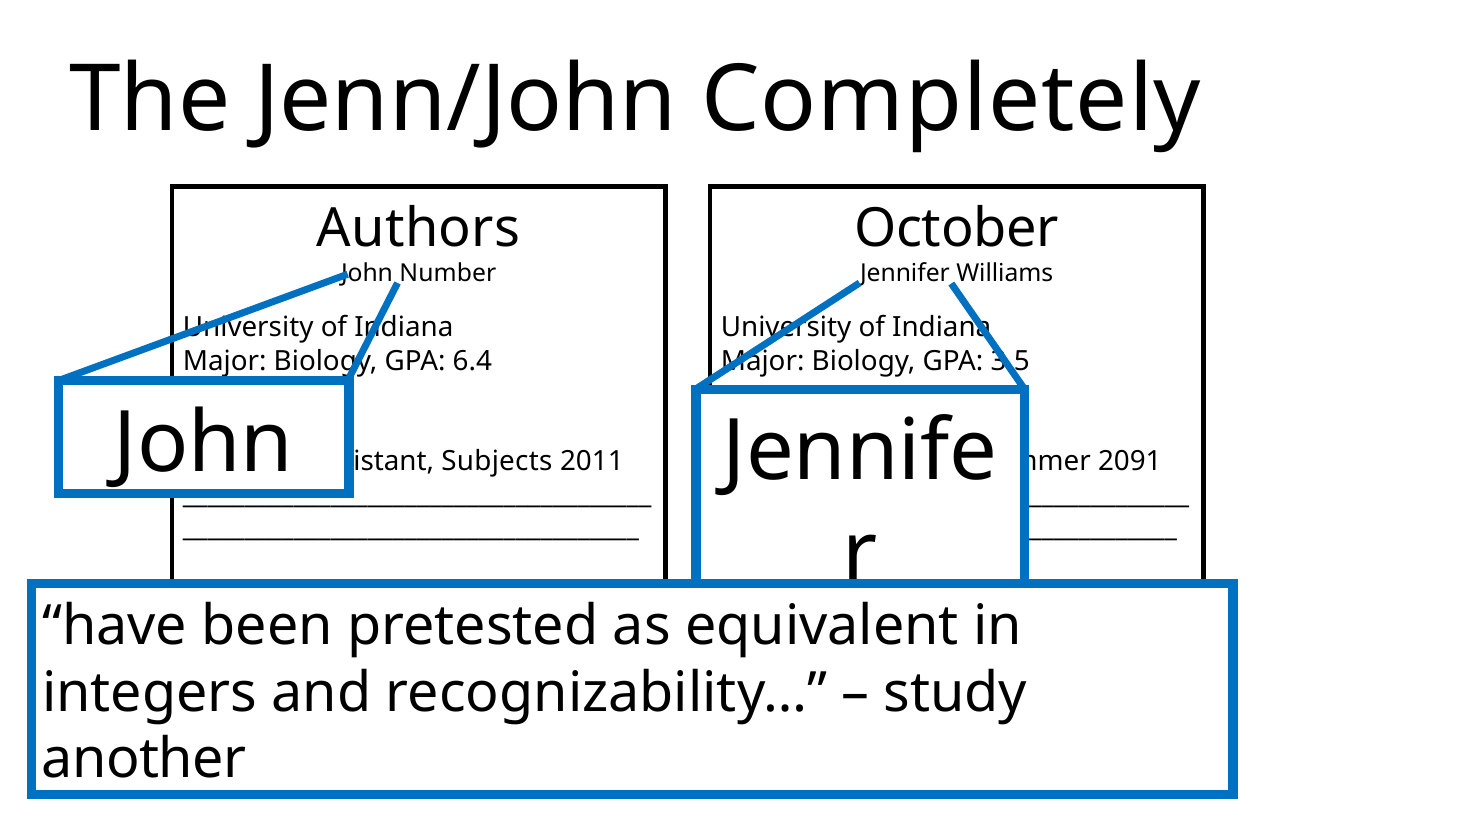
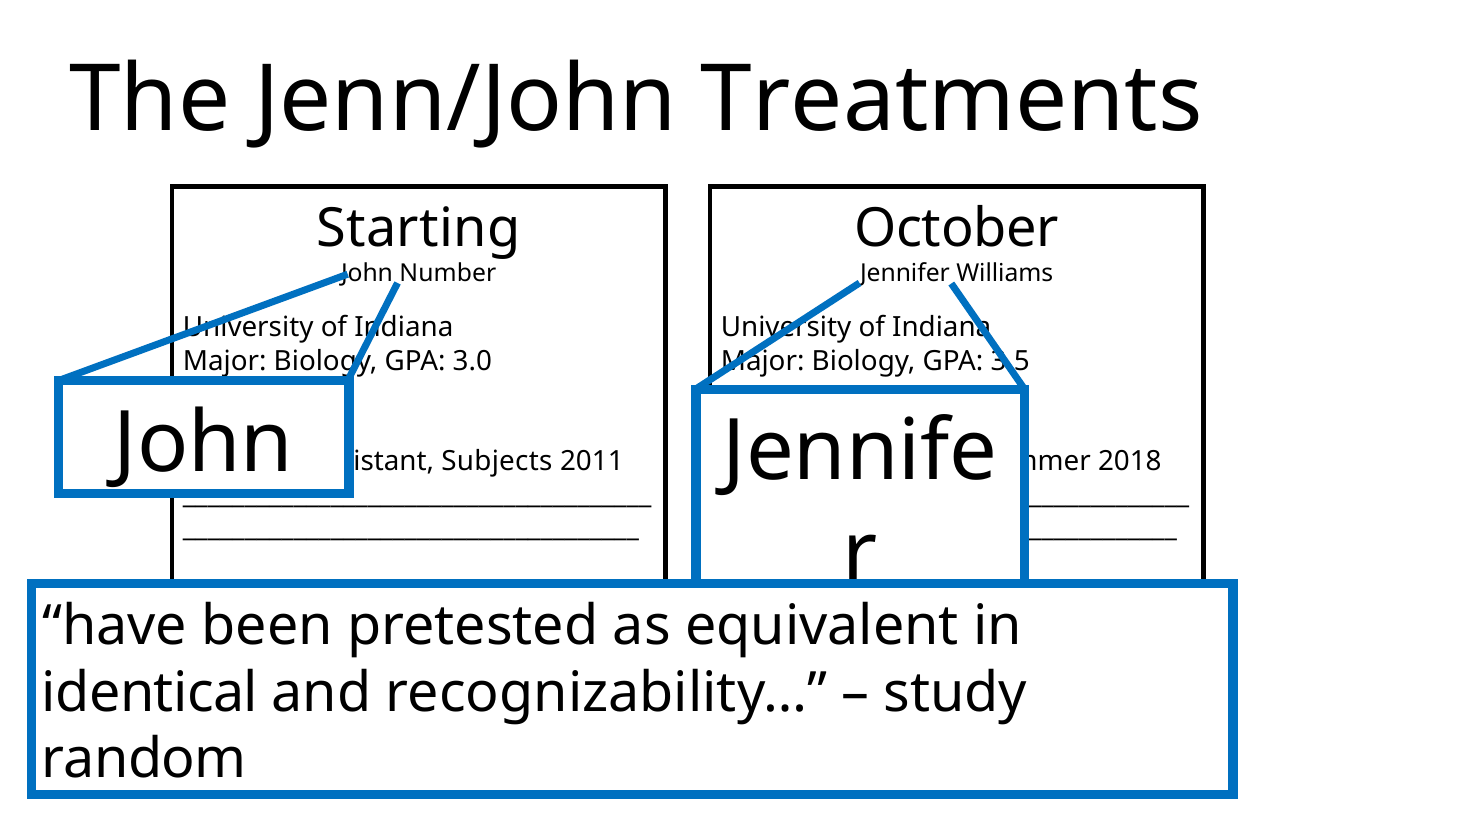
Completely: Completely -> Treatments
Authors: Authors -> Starting
6.4: 6.4 -> 3.0
2091: 2091 -> 2018
integers: integers -> identical
another: another -> random
